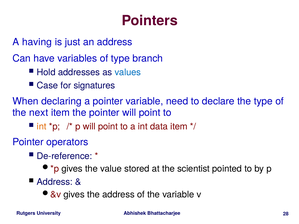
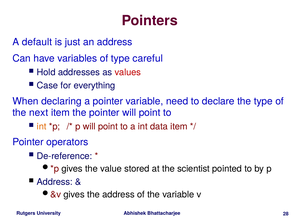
having: having -> default
branch: branch -> careful
values colour: blue -> red
signatures: signatures -> everything
